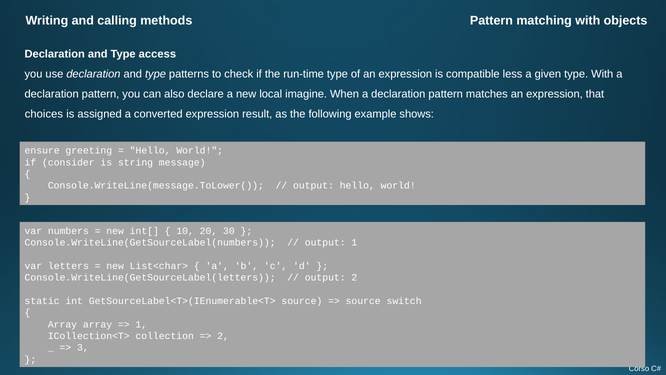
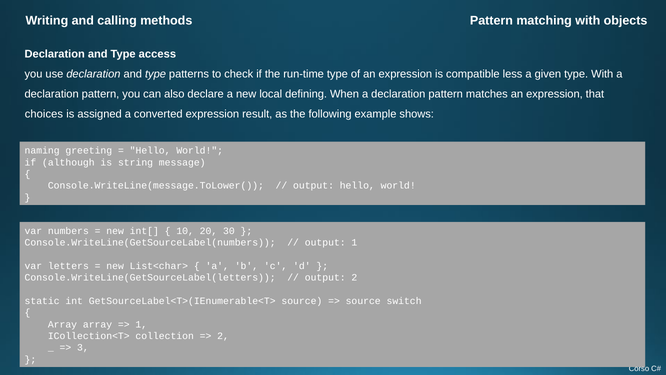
imagine: imagine -> defining
ensure: ensure -> naming
consider: consider -> although
